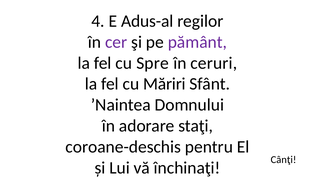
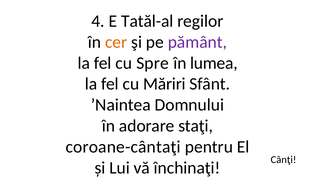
Adus-al: Adus-al -> Tatăl-al
cer colour: purple -> orange
ceruri: ceruri -> lumea
coroane-deschis: coroane-deschis -> coroane-cântaţi
